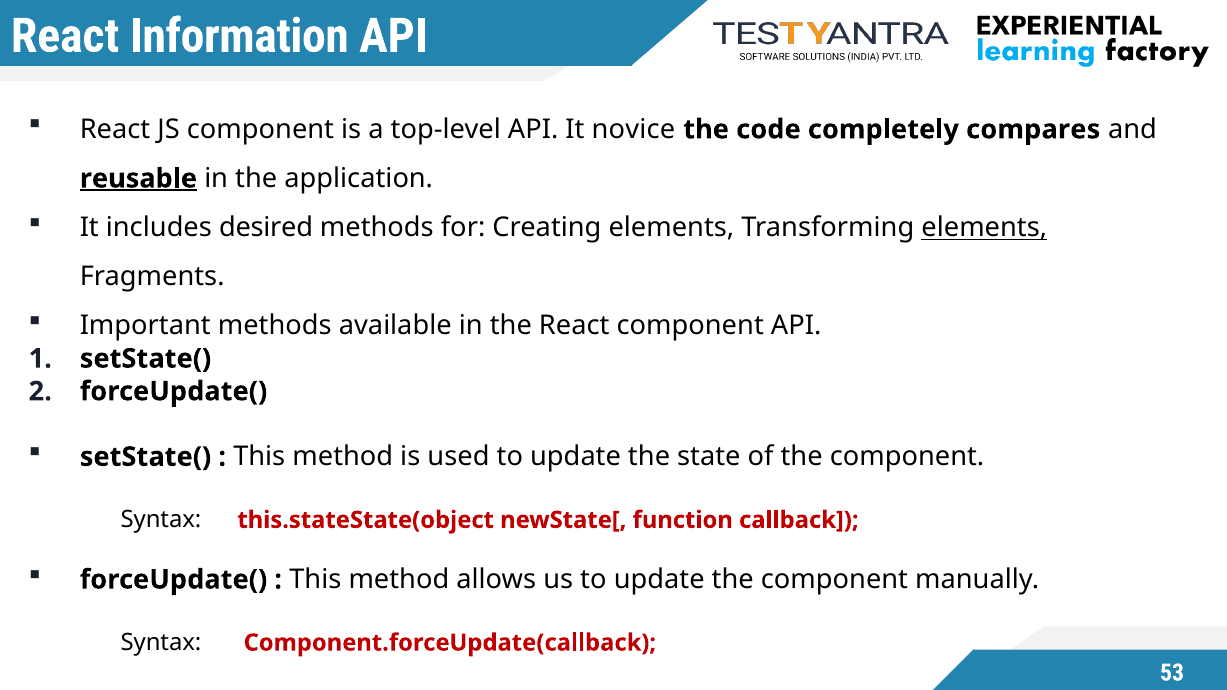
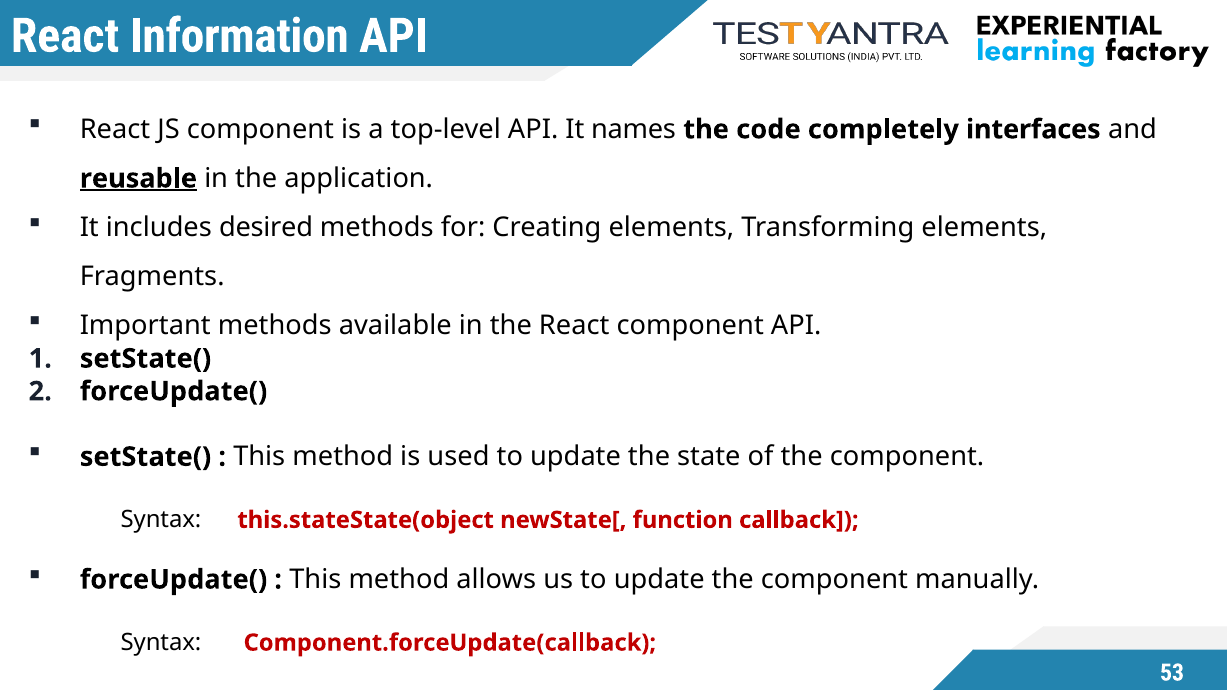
novice: novice -> names
compares: compares -> interfaces
elements at (984, 228) underline: present -> none
